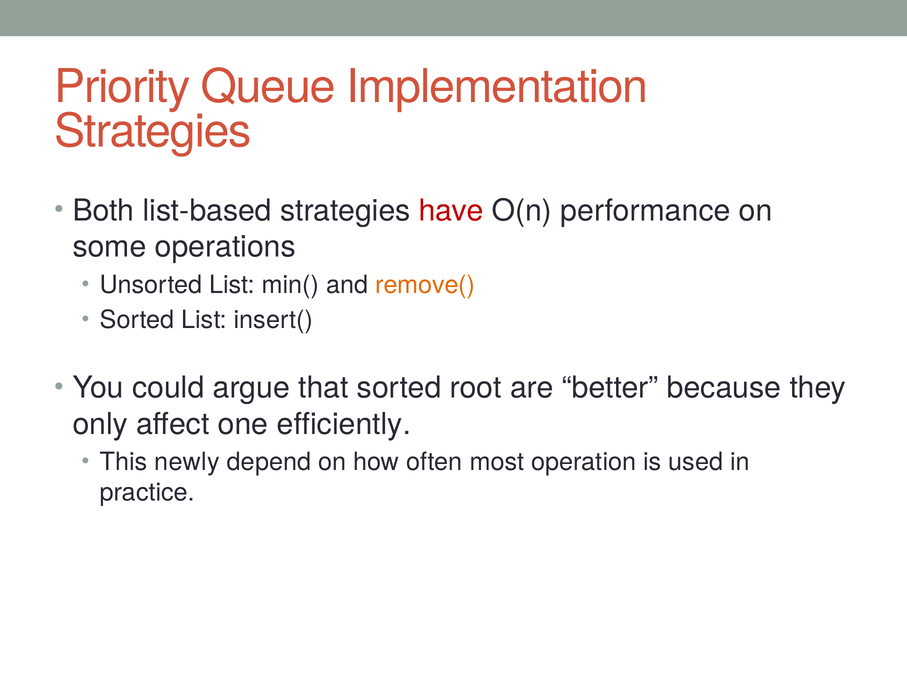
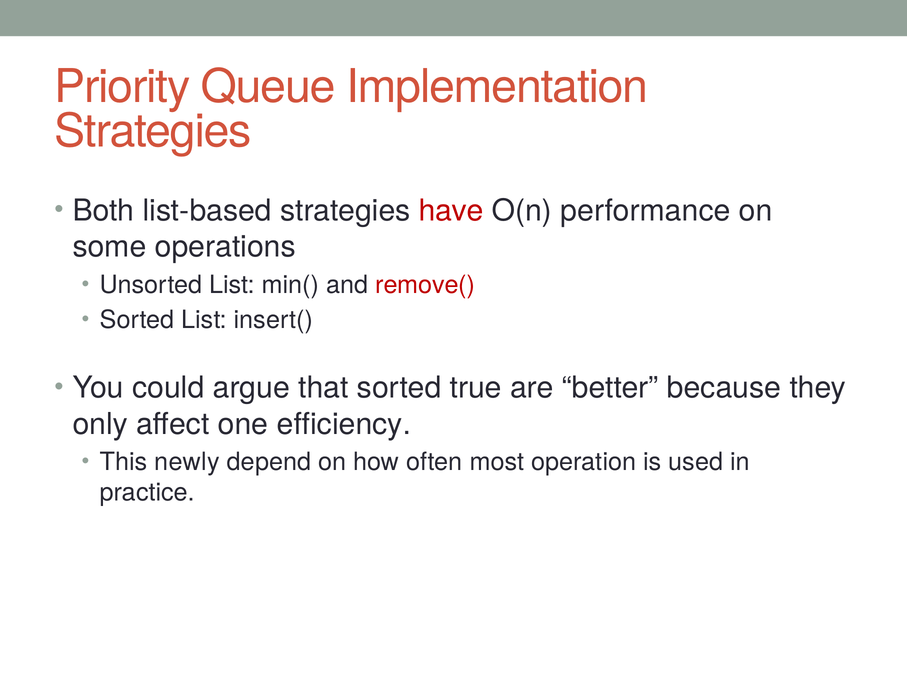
remove( colour: orange -> red
root: root -> true
efficiently: efficiently -> efficiency
